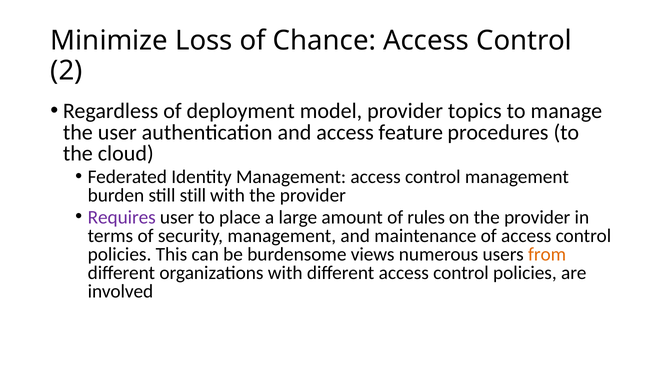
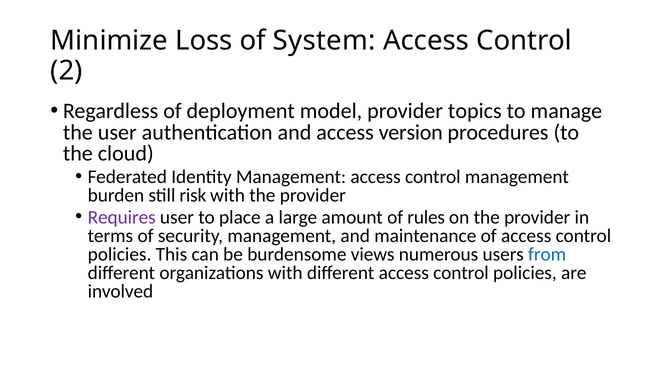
Chance: Chance -> System
feature: feature -> version
still still: still -> risk
from colour: orange -> blue
